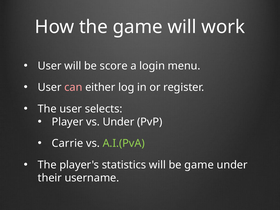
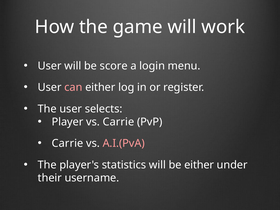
vs Under: Under -> Carrie
A.I.(PvA colour: light green -> pink
be game: game -> either
